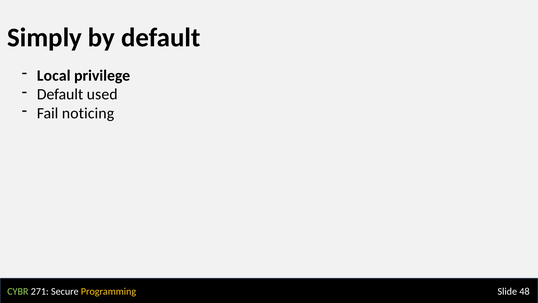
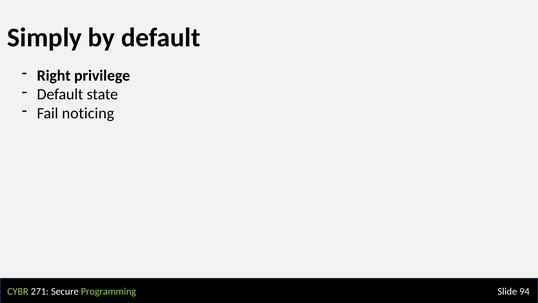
Local: Local -> Right
used: used -> state
Programming colour: yellow -> light green
48: 48 -> 94
